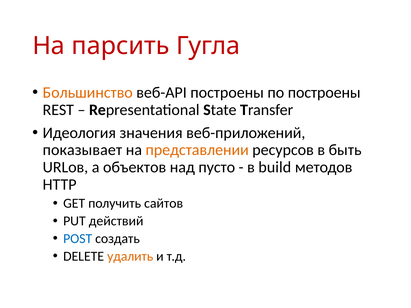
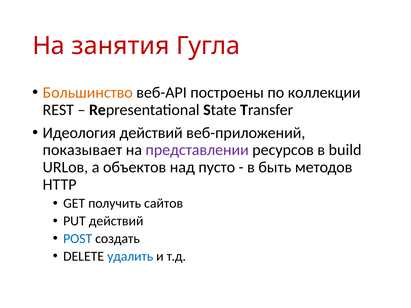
парсить: парсить -> занятия
по построены: построены -> коллекции
Идеология значения: значения -> действий
представлении colour: orange -> purple
быть: быть -> build
build: build -> быть
удалить colour: orange -> blue
